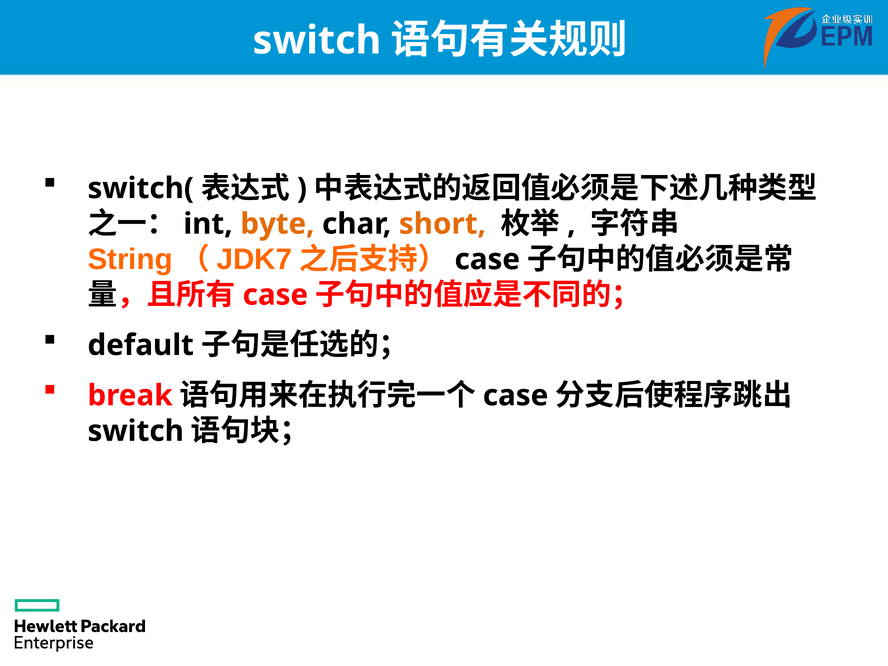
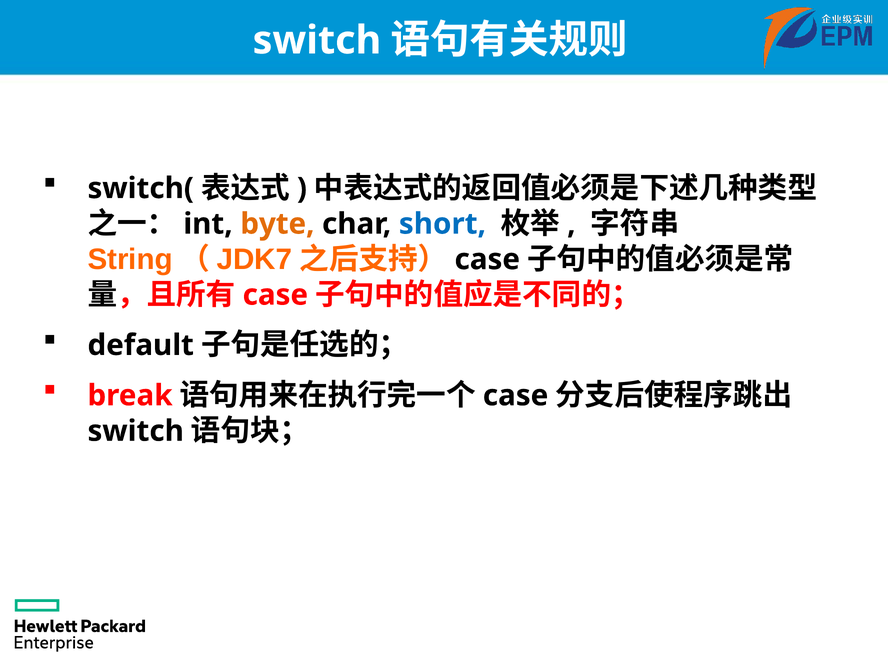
short colour: orange -> blue
